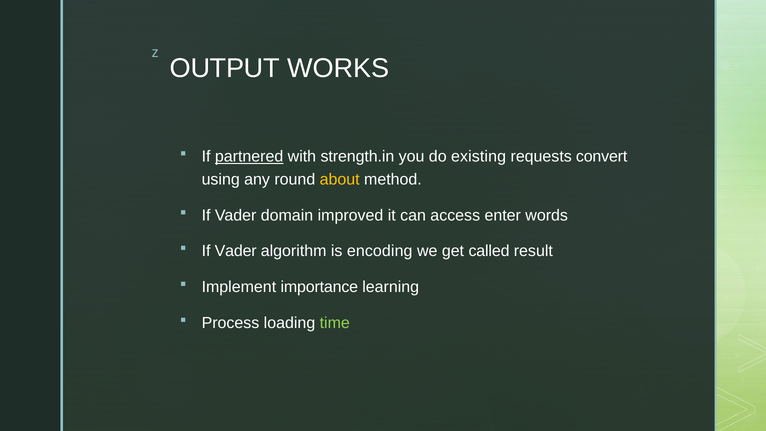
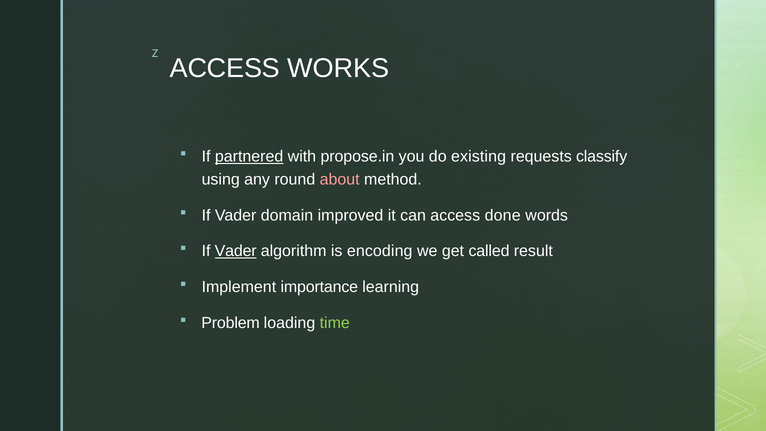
OUTPUT at (225, 68): OUTPUT -> ACCESS
strength.in: strength.in -> propose.in
convert: convert -> classify
about colour: yellow -> pink
enter: enter -> done
Vader at (236, 251) underline: none -> present
Process: Process -> Problem
